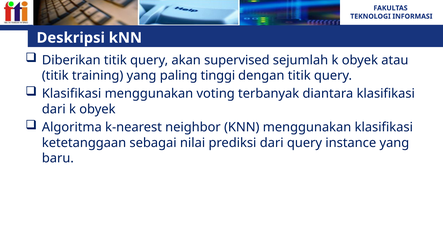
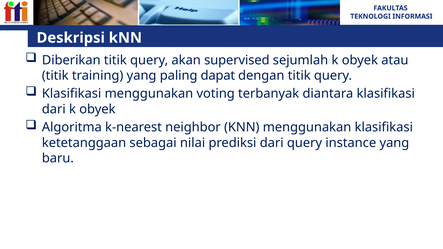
tinggi: tinggi -> dapat
